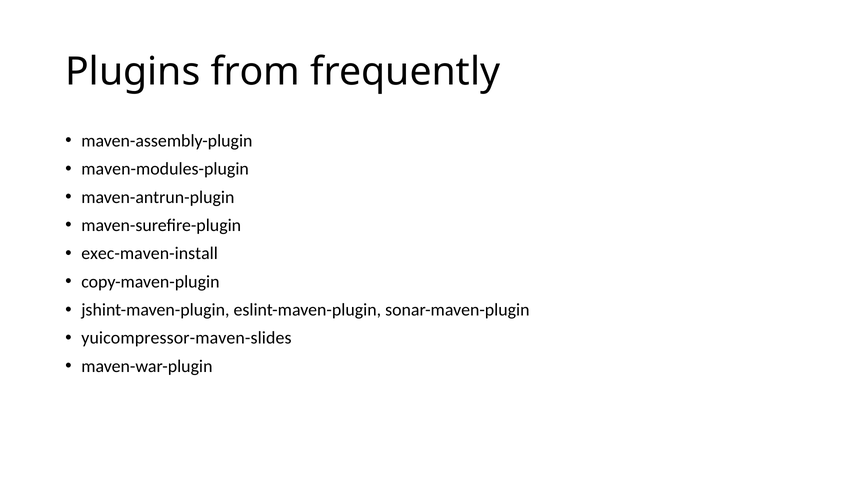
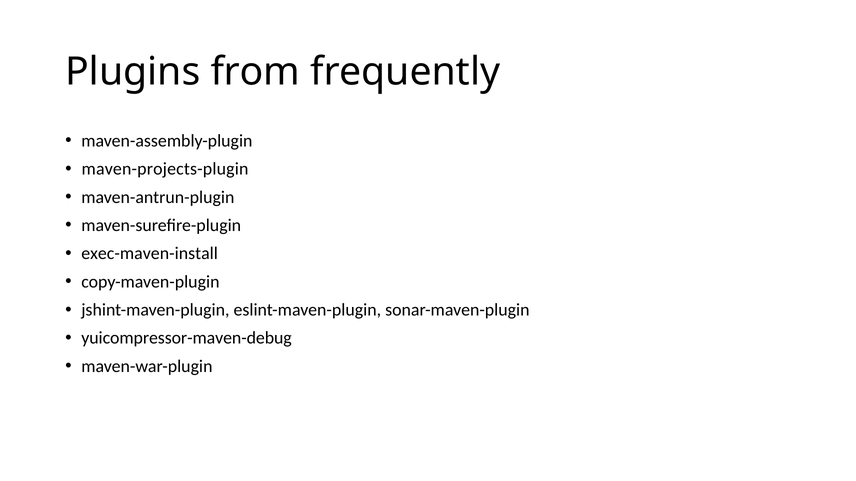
maven-modules-plugin: maven-modules-plugin -> maven-projects-plugin
yuicompressor-maven-slides: yuicompressor-maven-slides -> yuicompressor-maven-debug
